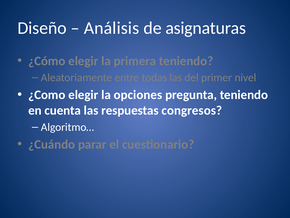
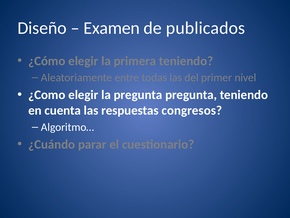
Análisis: Análisis -> Examen
asignaturas: asignaturas -> publicados
la opciones: opciones -> pregunta
